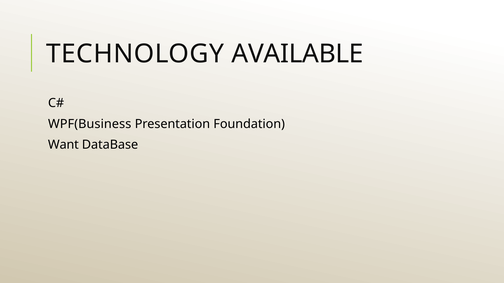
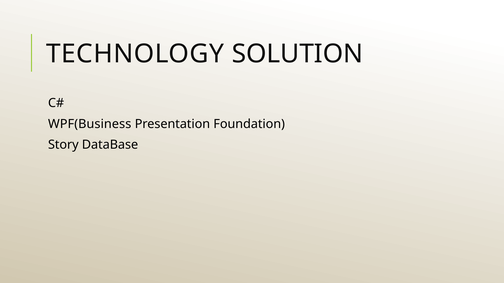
AVAILABLE: AVAILABLE -> SOLUTION
Want: Want -> Story
